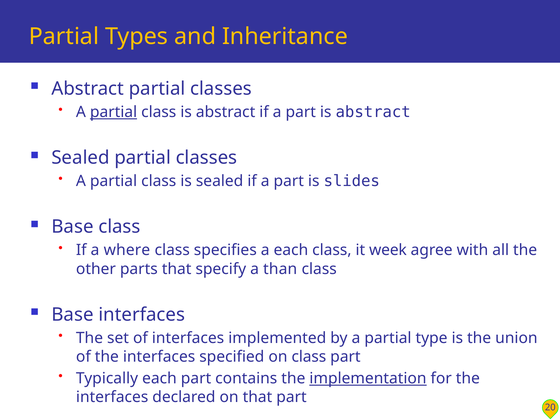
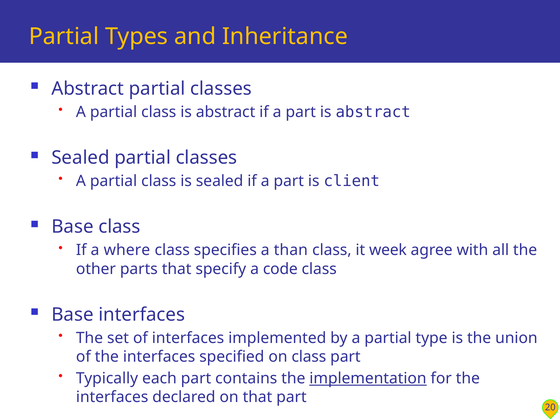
partial at (114, 112) underline: present -> none
slides: slides -> client
a each: each -> than
than: than -> code
